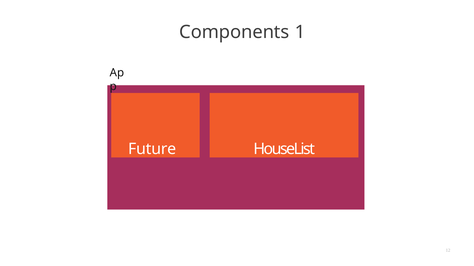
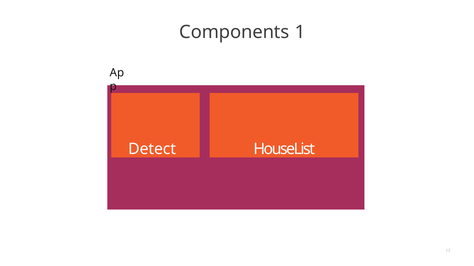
Future: Future -> Detect
